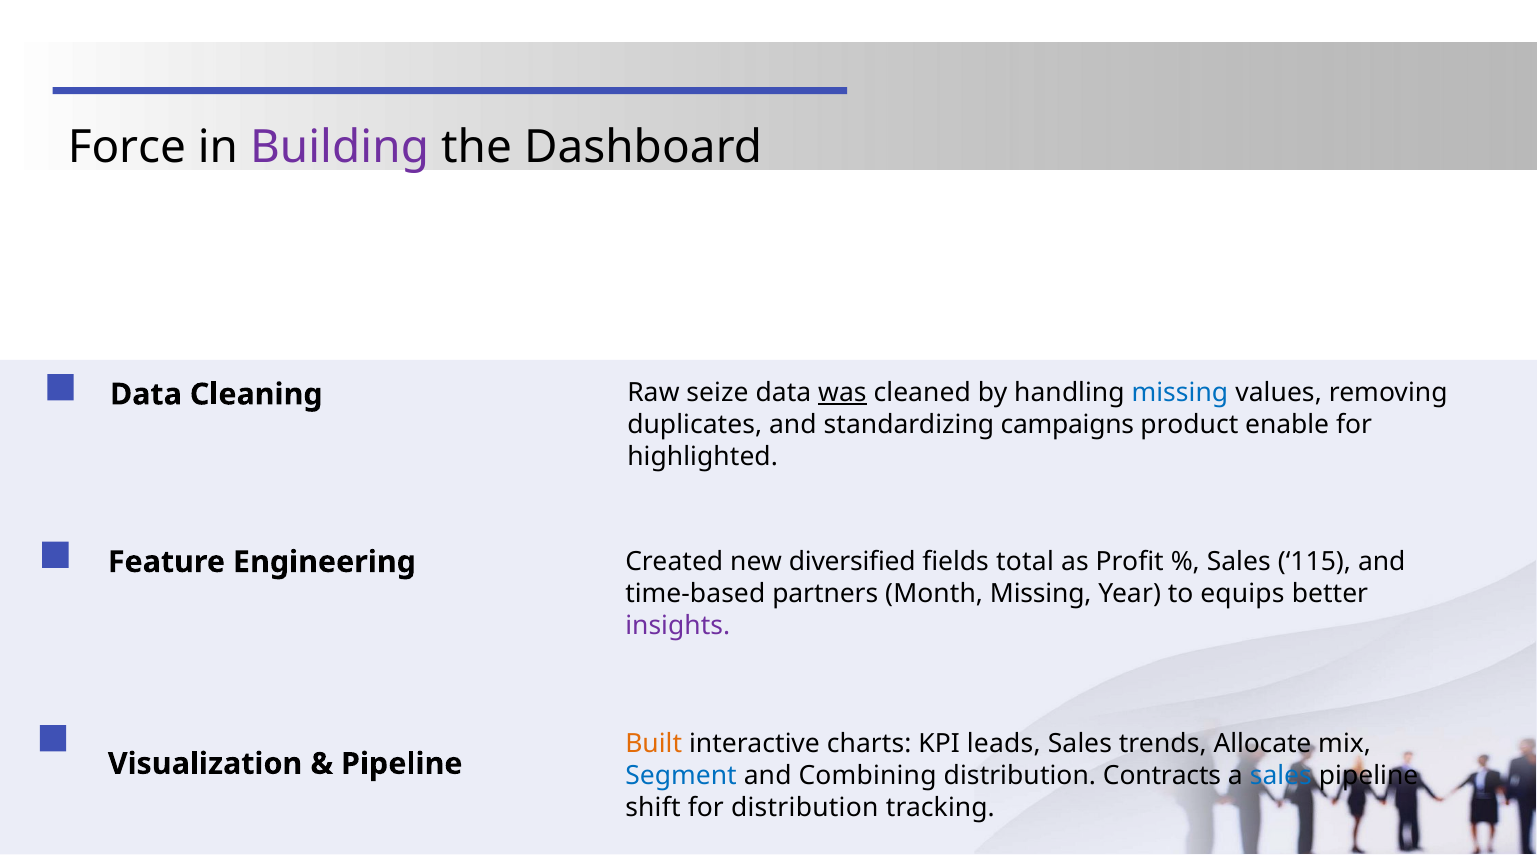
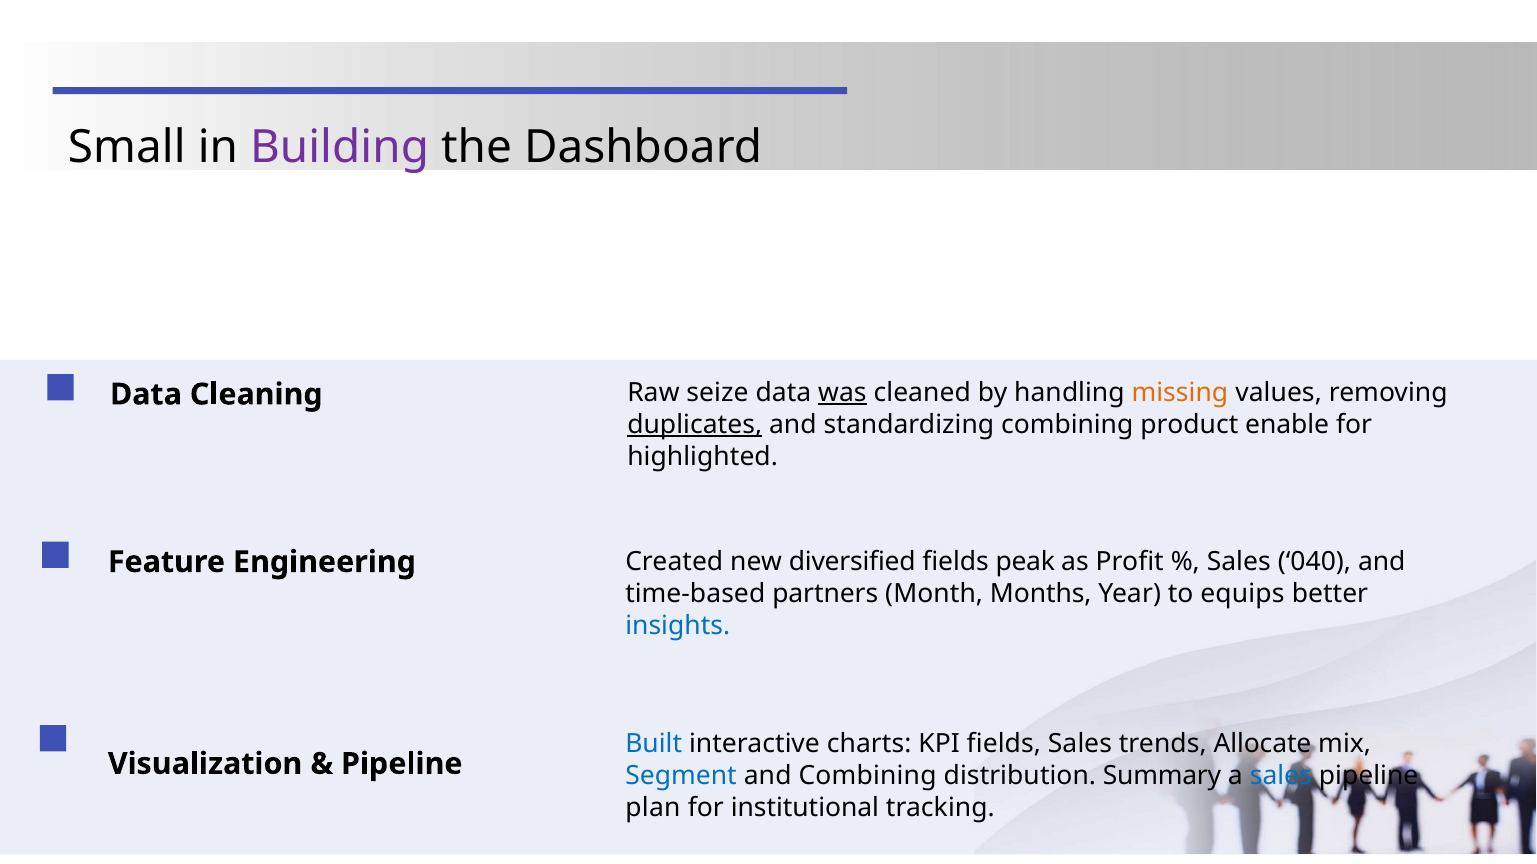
Force: Force -> Small
missing at (1180, 393) colour: blue -> orange
duplicates underline: none -> present
standardizing campaigns: campaigns -> combining
total: total -> peak
115: 115 -> 040
Month Missing: Missing -> Months
insights colour: purple -> blue
Built colour: orange -> blue
KPI leads: leads -> fields
Contracts: Contracts -> Summary
shift: shift -> plan
for distribution: distribution -> institutional
